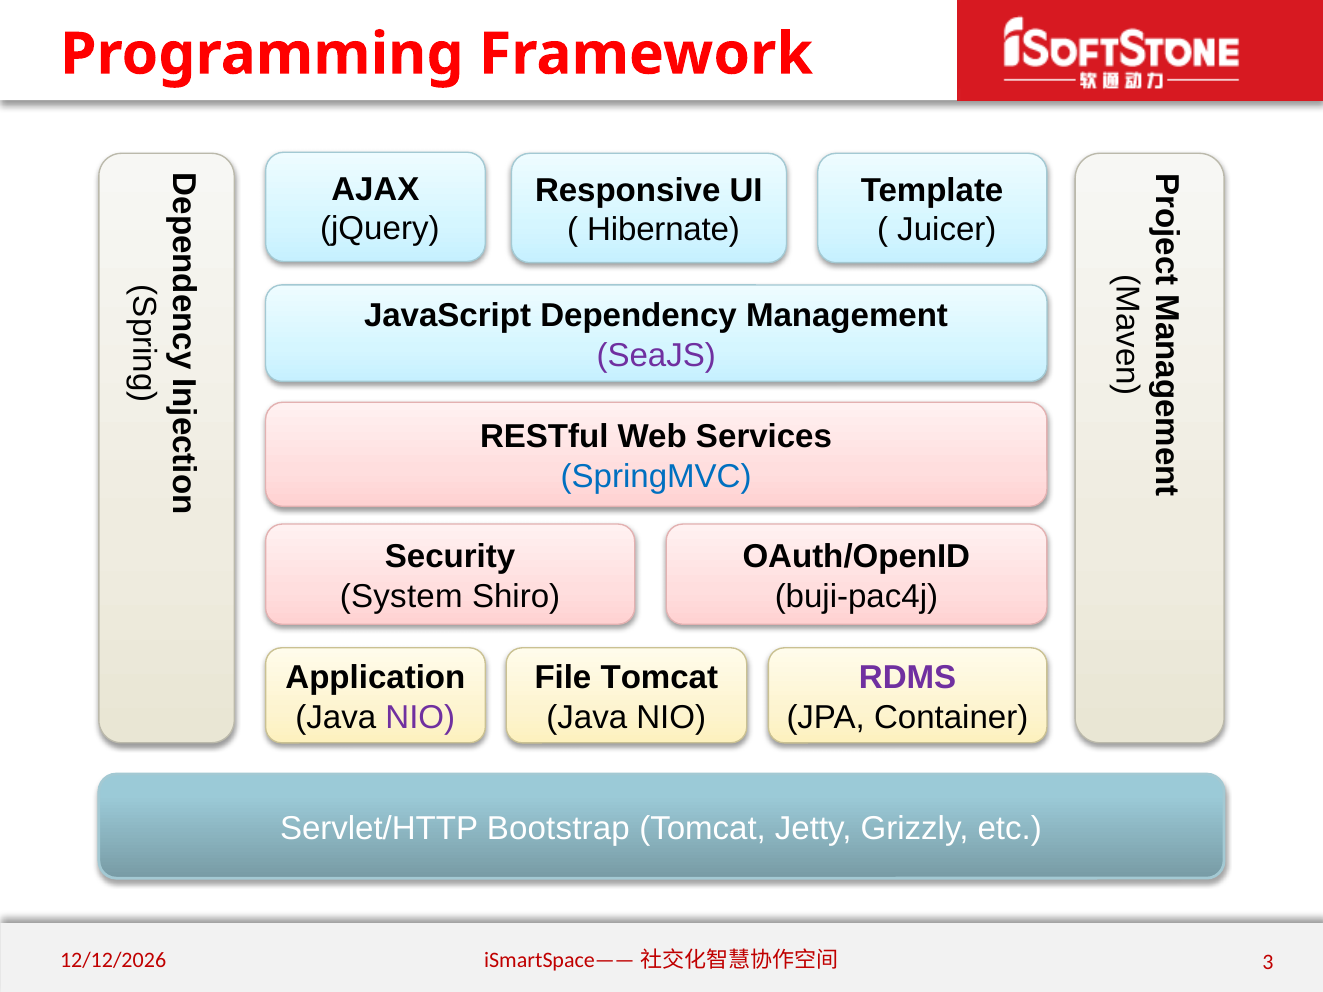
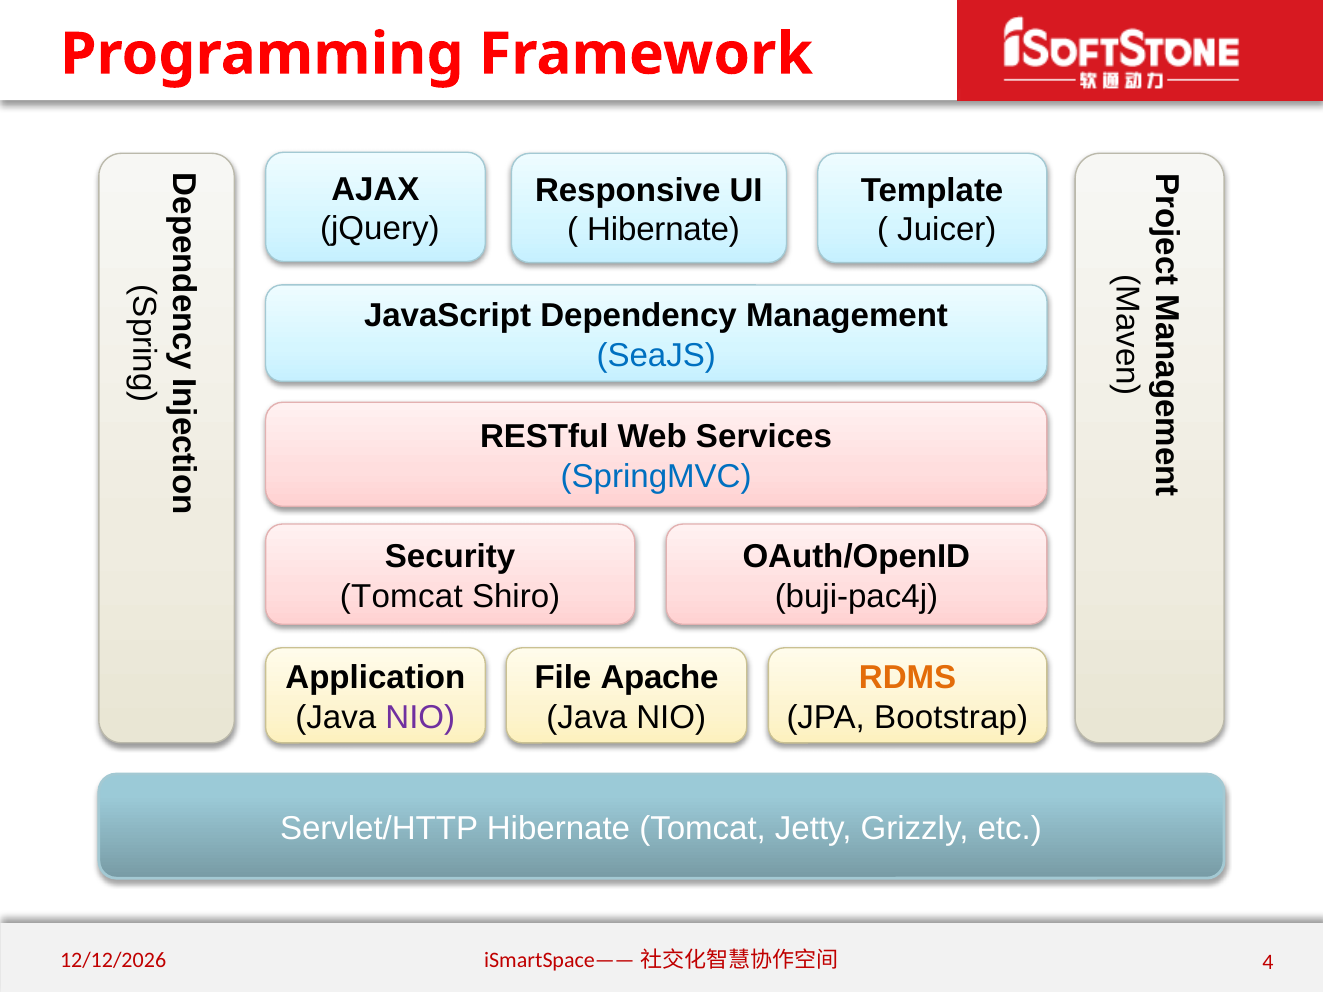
SeaJS colour: purple -> blue
System at (401, 596): System -> Tomcat
File Tomcat: Tomcat -> Apache
RDMS colour: purple -> orange
Container: Container -> Bootstrap
Servlet/HTTP Bootstrap: Bootstrap -> Hibernate
3: 3 -> 4
